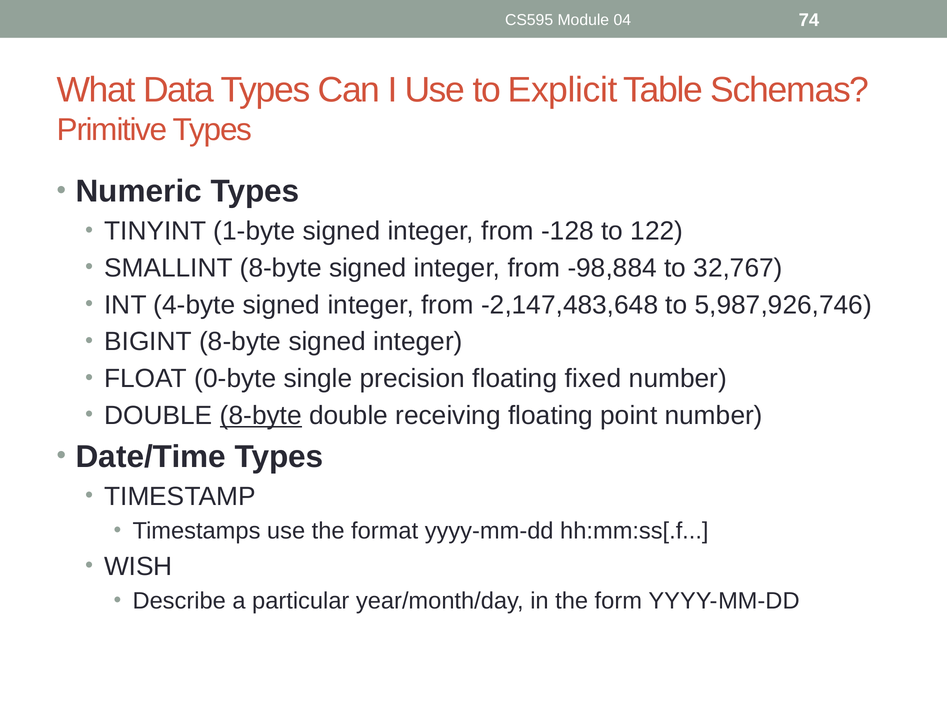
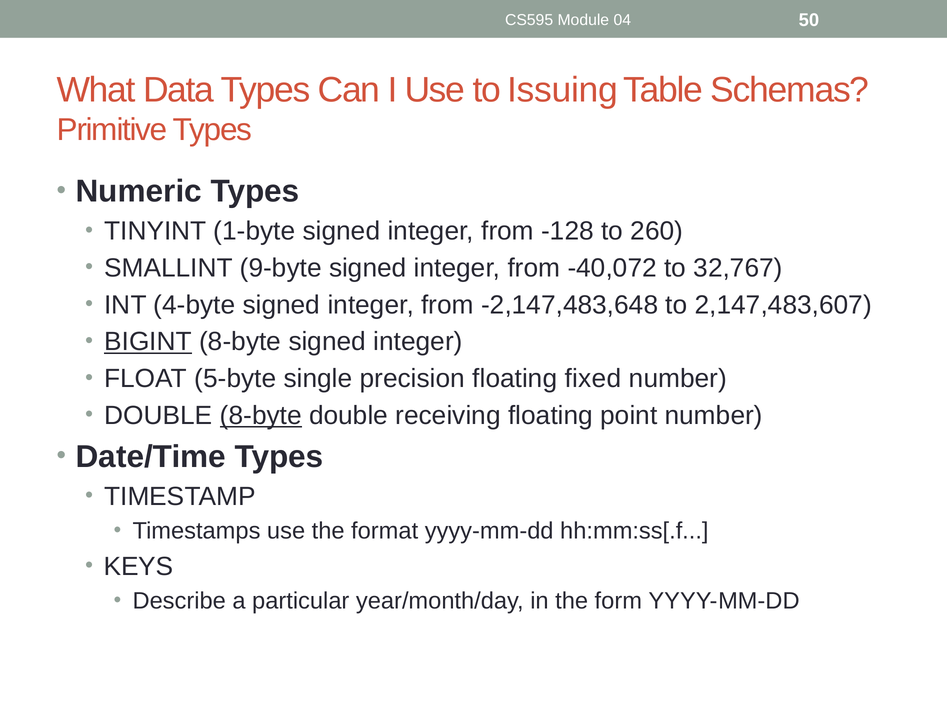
74: 74 -> 50
Explicit: Explicit -> Issuing
122: 122 -> 260
SMALLINT 8-byte: 8-byte -> 9-byte
-98,884: -98,884 -> -40,072
5,987,926,746: 5,987,926,746 -> 2,147,483,607
BIGINT underline: none -> present
0-byte: 0-byte -> 5-byte
WISH: WISH -> KEYS
